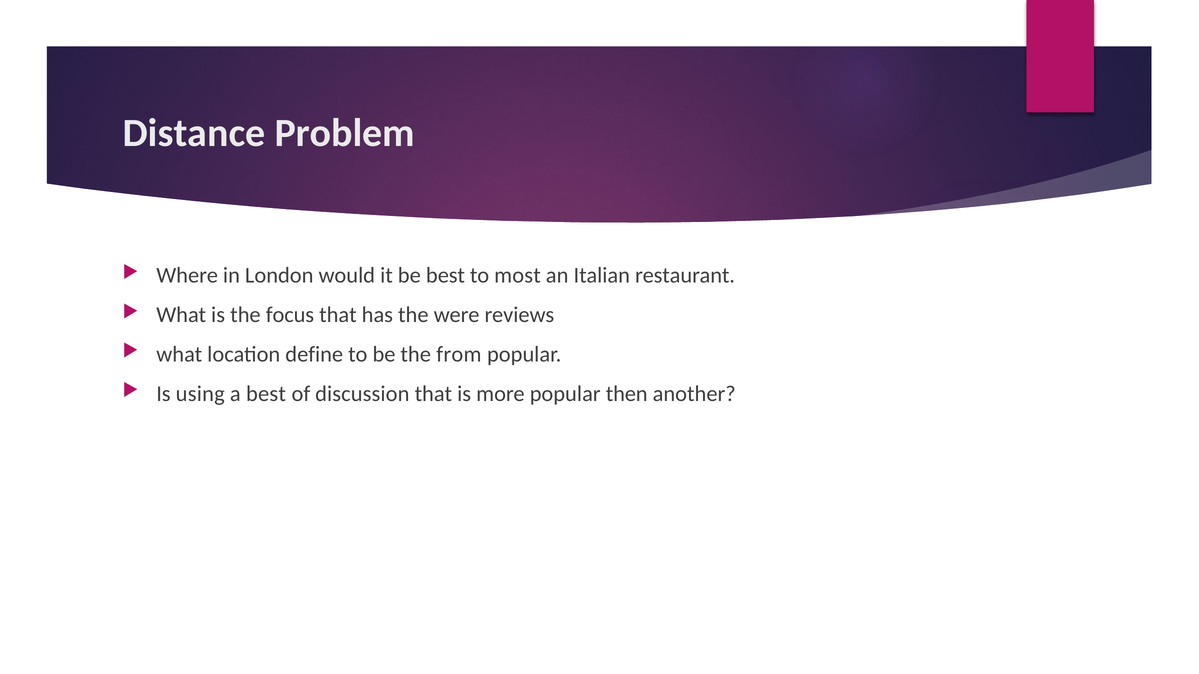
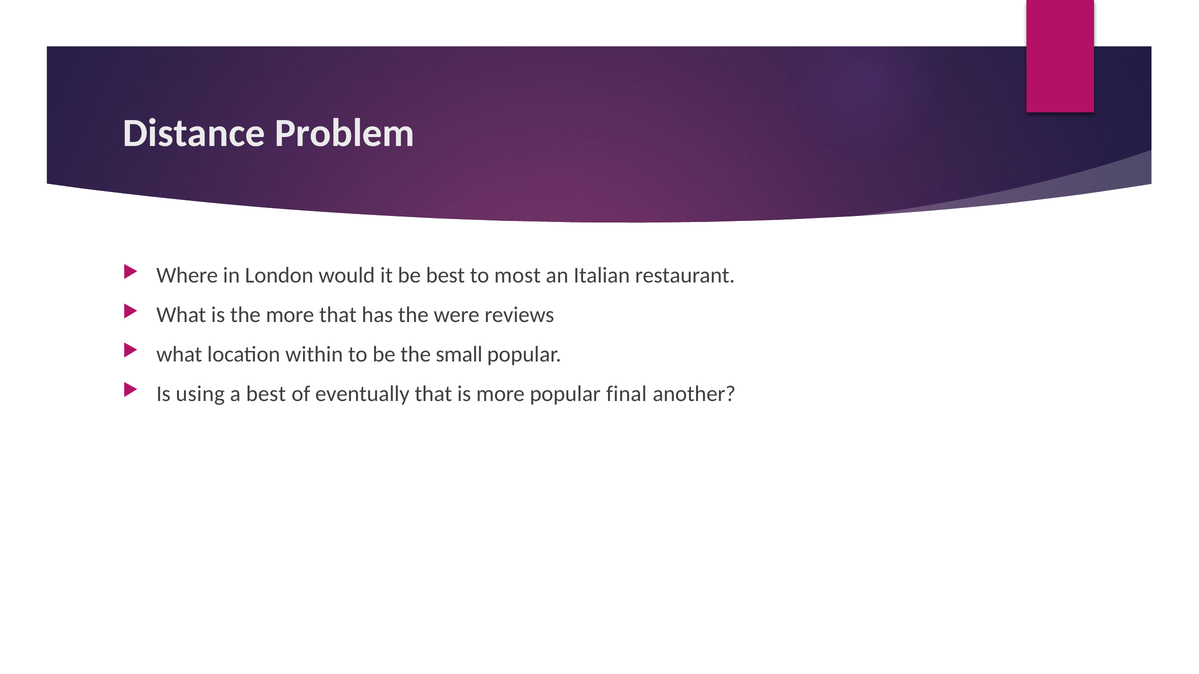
the focus: focus -> more
define: define -> within
from: from -> small
discussion: discussion -> eventually
then: then -> final
